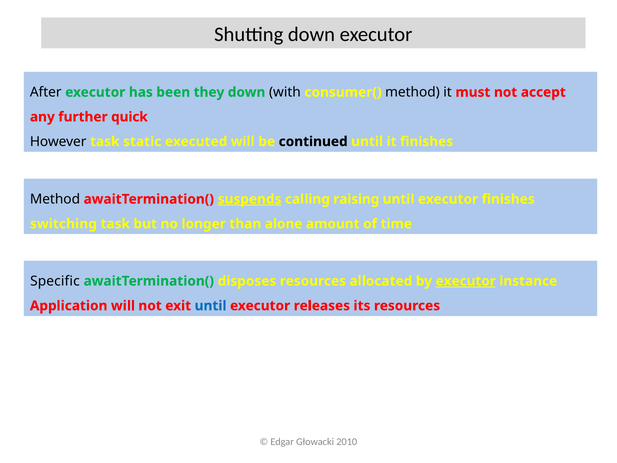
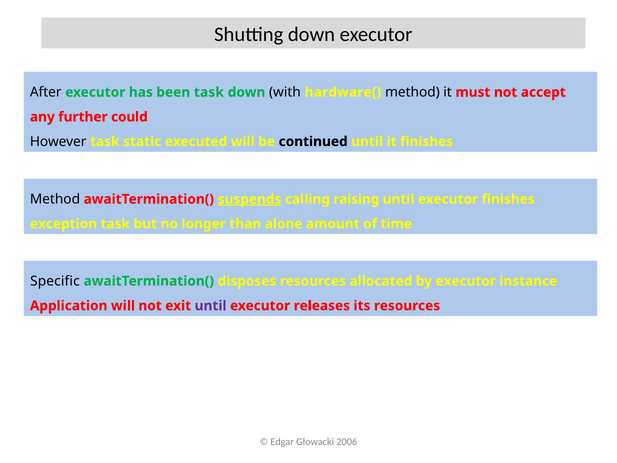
been they: they -> task
consumer(: consumer( -> hardware(
quick: quick -> could
switching: switching -> exception
executor at (466, 281) underline: present -> none
until at (211, 306) colour: blue -> purple
2010: 2010 -> 2006
